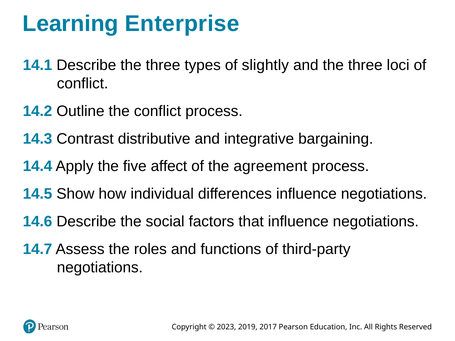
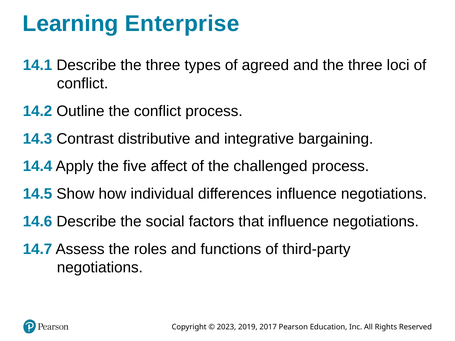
slightly: slightly -> agreed
agreement: agreement -> challenged
